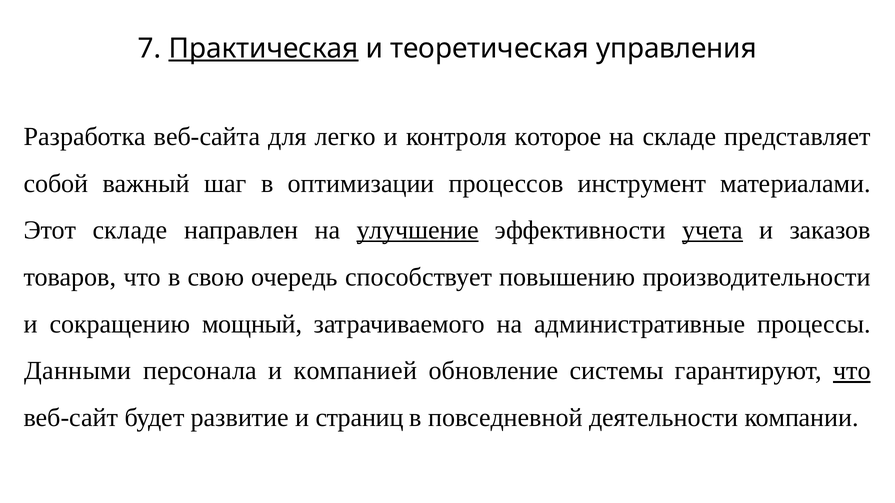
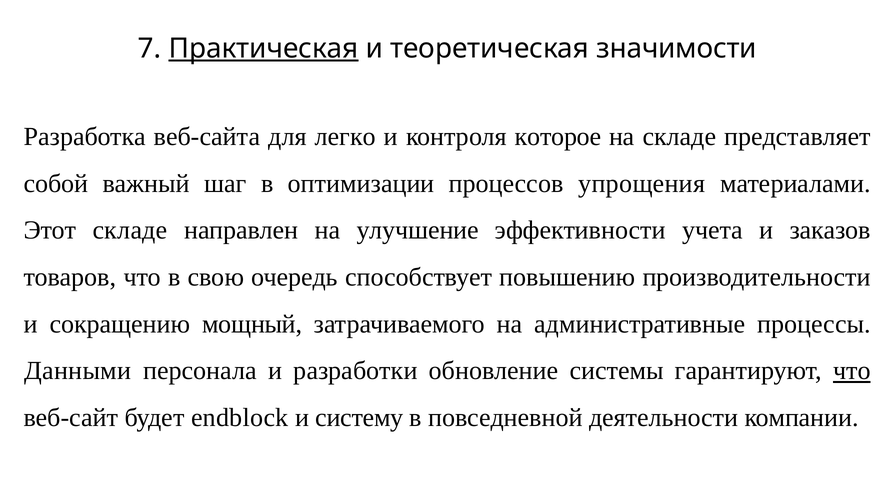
управления: управления -> значимости
инструмент: инструмент -> упрощения
улучшение underline: present -> none
учета underline: present -> none
компанией: компанией -> разработки
развитие: развитие -> endblock
страниц: страниц -> систему
